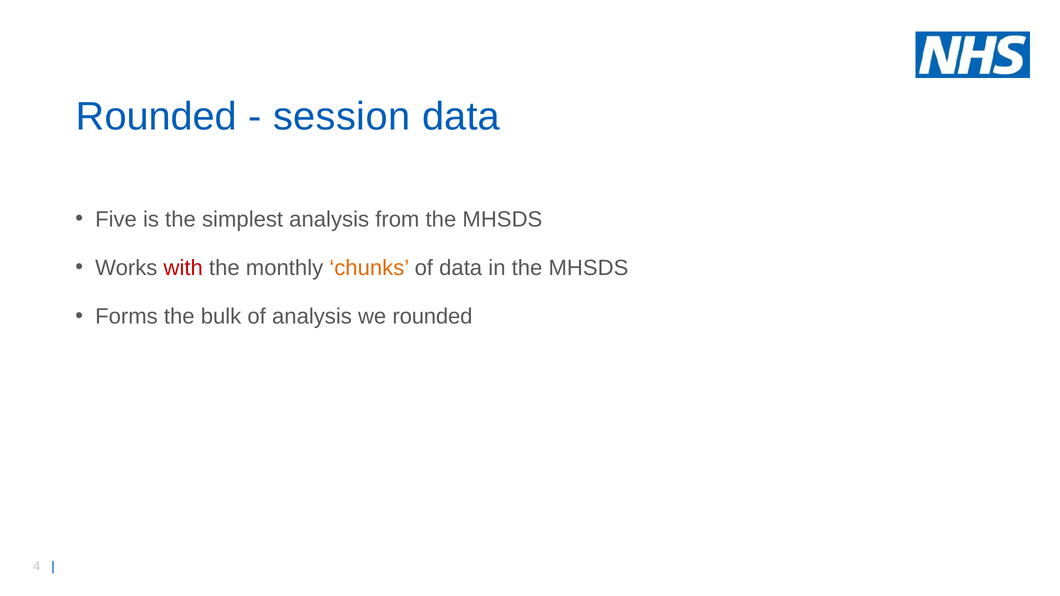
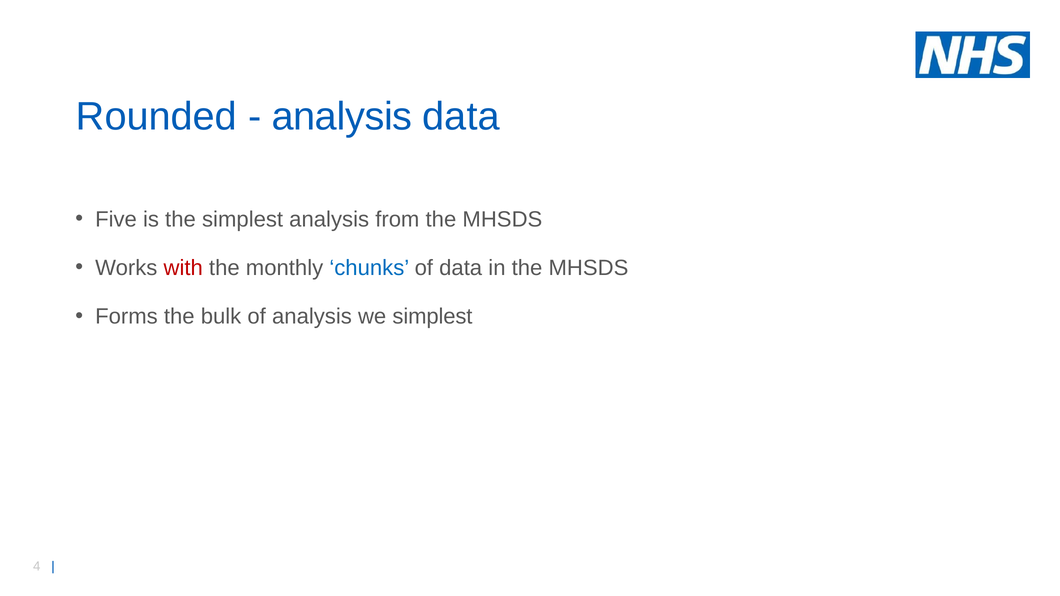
session at (342, 117): session -> analysis
chunks colour: orange -> blue
we rounded: rounded -> simplest
